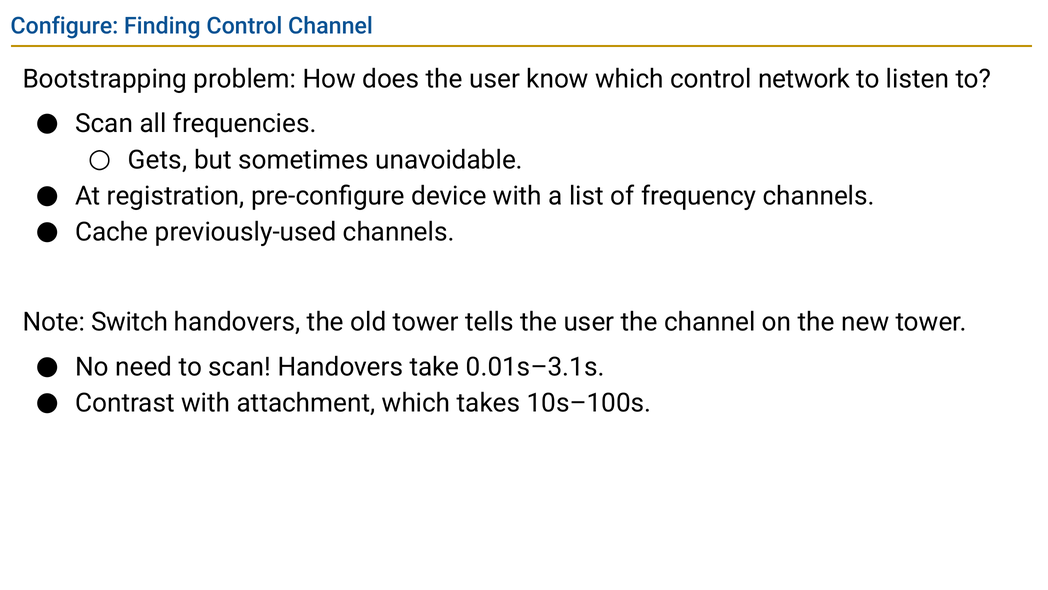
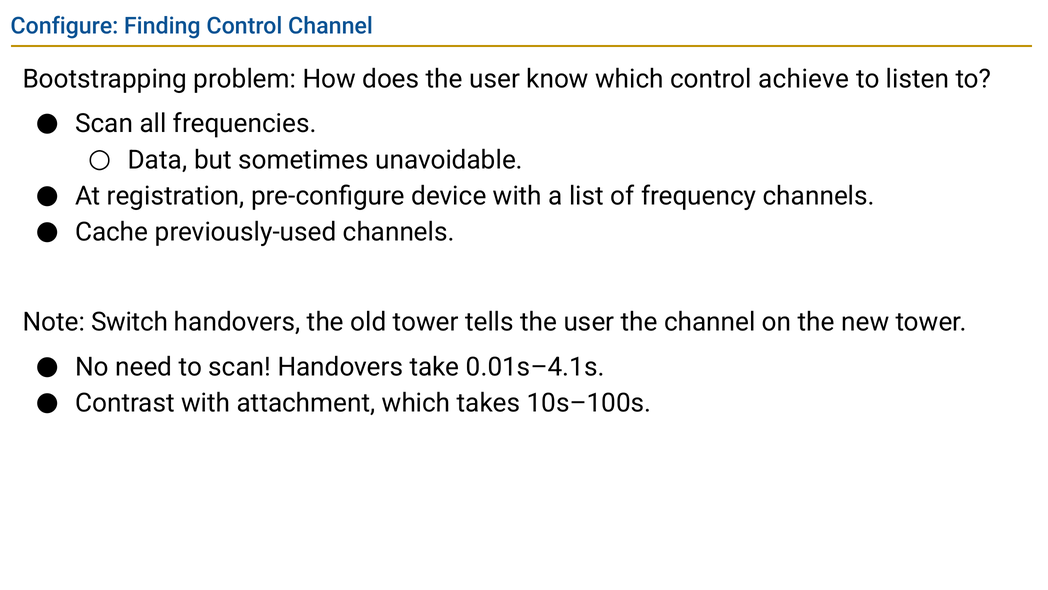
network: network -> achieve
Gets: Gets -> Data
0.01s–3.1s: 0.01s–3.1s -> 0.01s–4.1s
